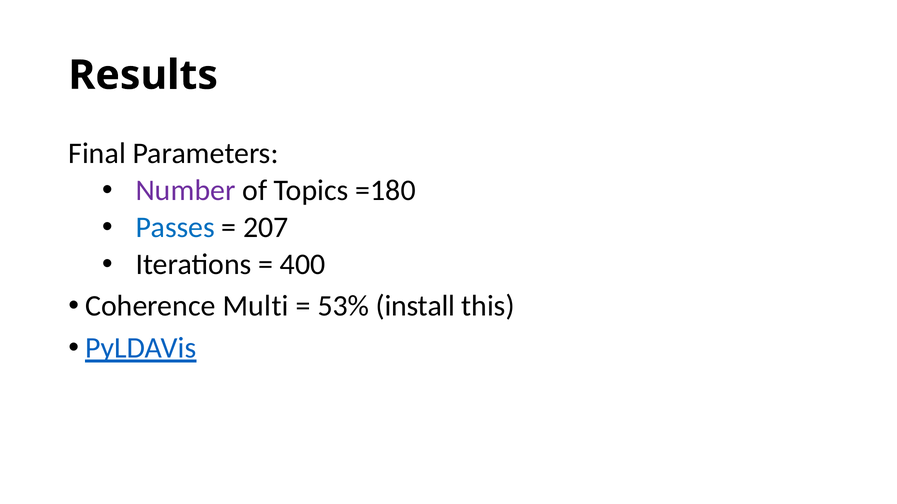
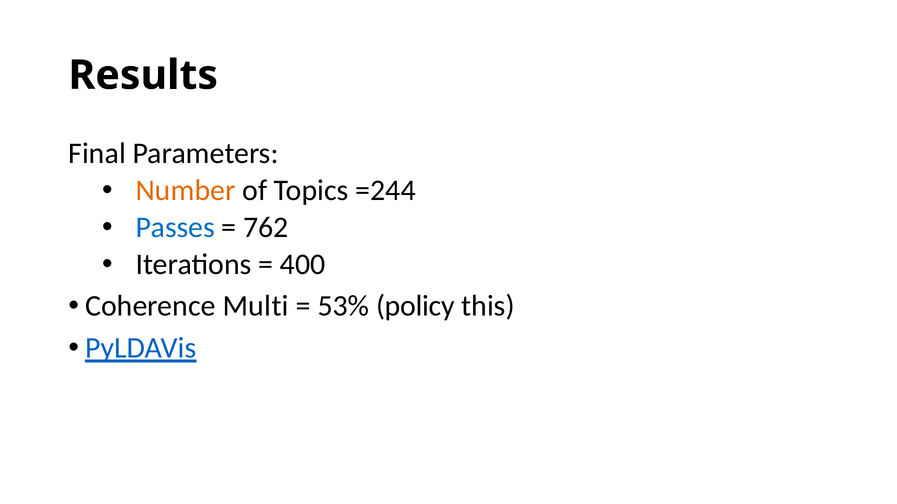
Number colour: purple -> orange
=180: =180 -> =244
207: 207 -> 762
install: install -> policy
